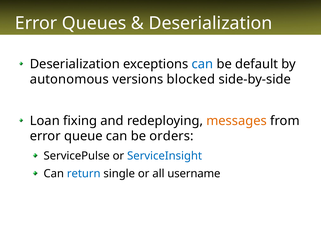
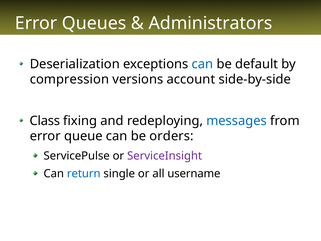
Deserialization at (210, 23): Deserialization -> Administrators
autonomous: autonomous -> compression
blocked: blocked -> account
Loan: Loan -> Class
messages colour: orange -> blue
ServiceInsight colour: blue -> purple
